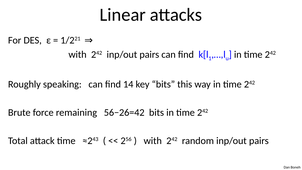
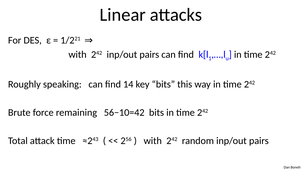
56−26=42: 56−26=42 -> 56−10=42
